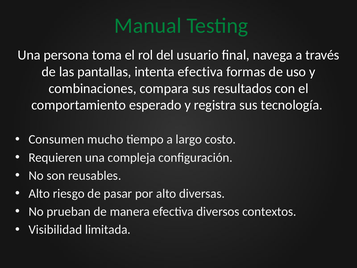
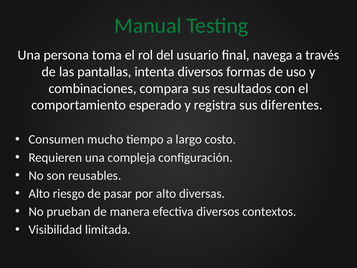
intenta efectiva: efectiva -> diversos
tecnología: tecnología -> diferentes
